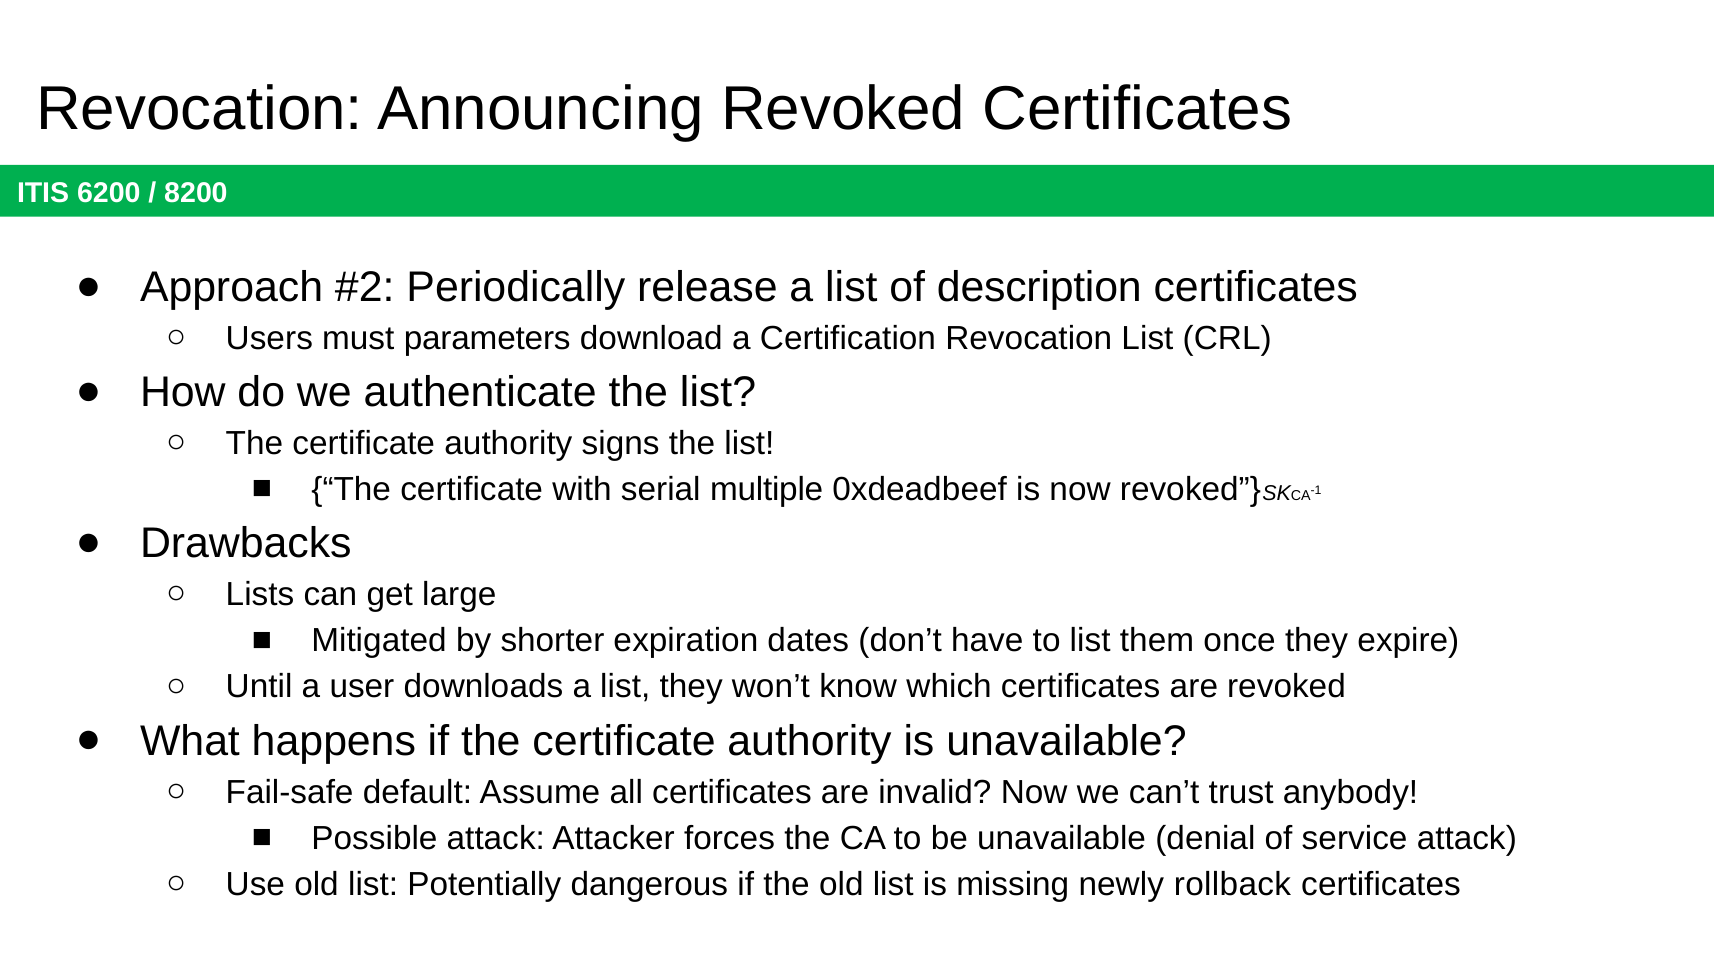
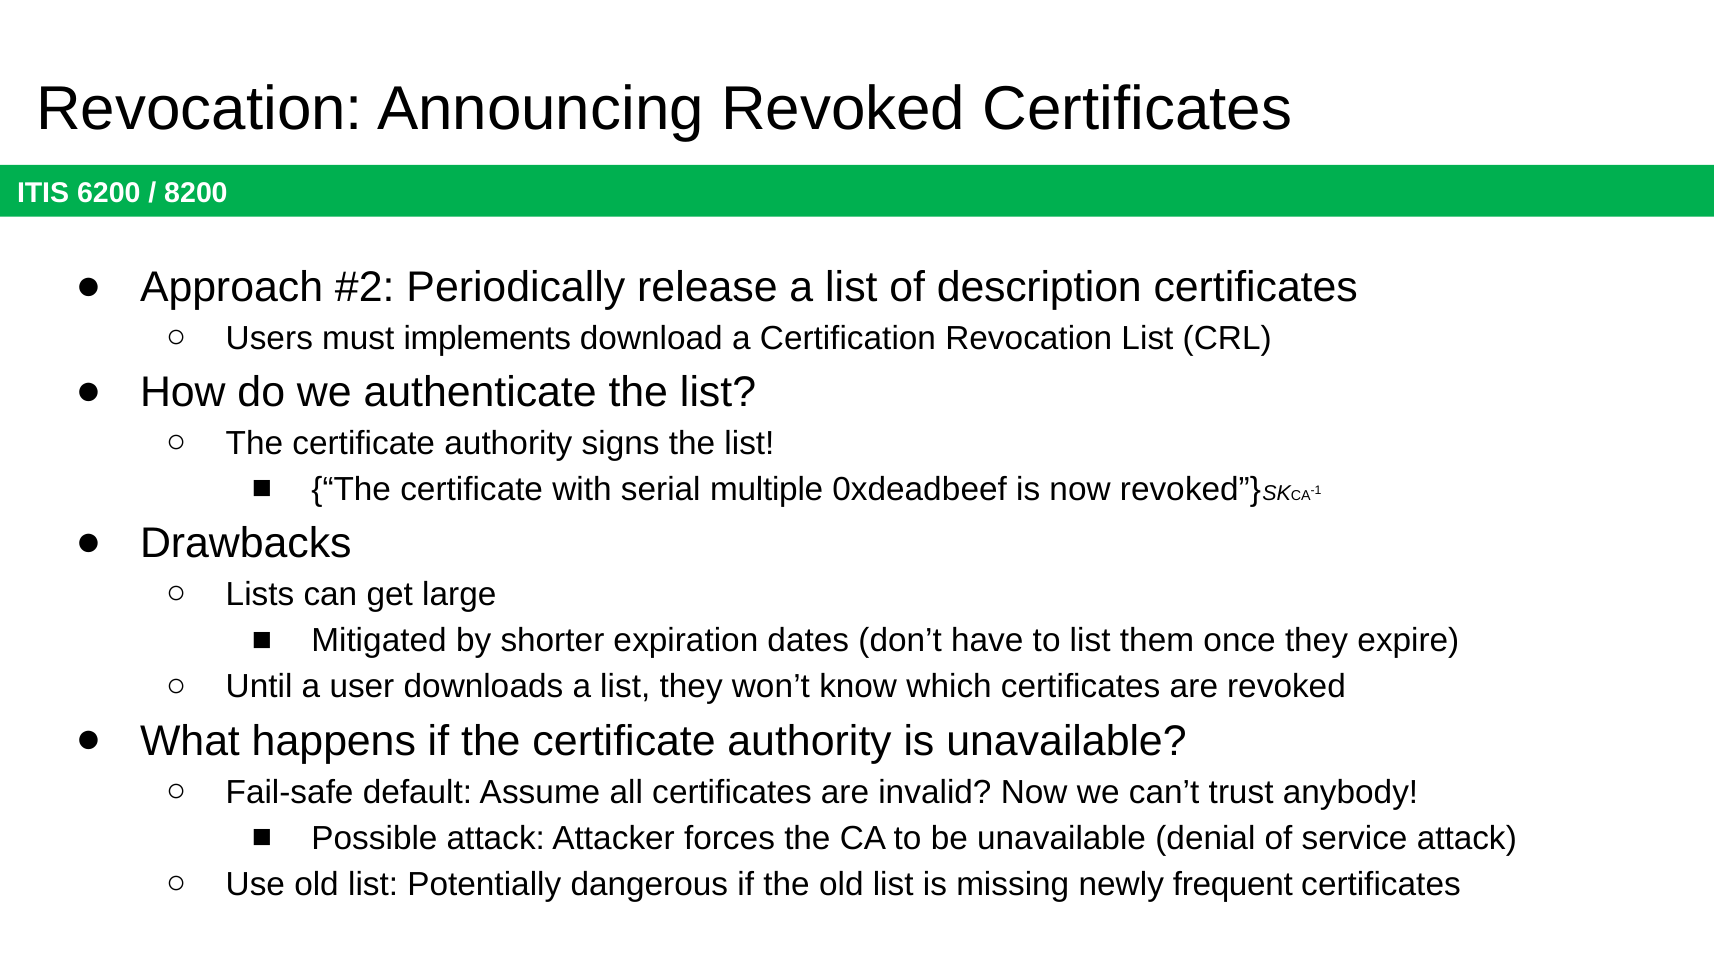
parameters: parameters -> implements
rollback: rollback -> frequent
